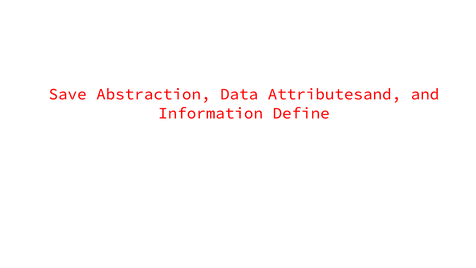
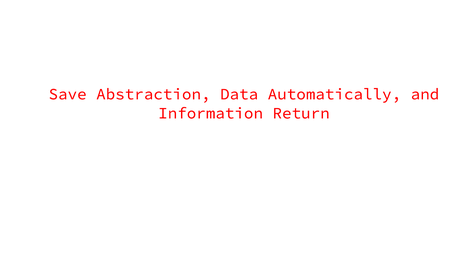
Attributesand: Attributesand -> Automatically
Define: Define -> Return
